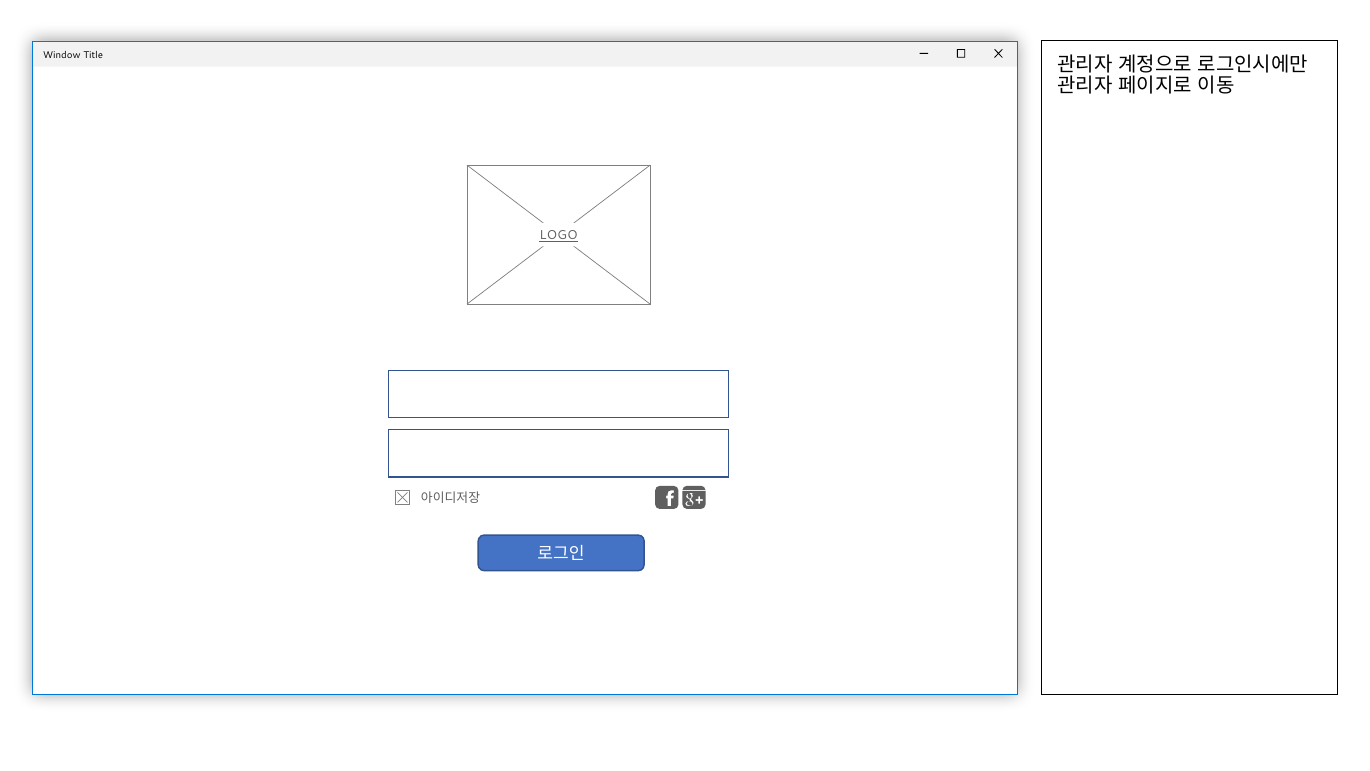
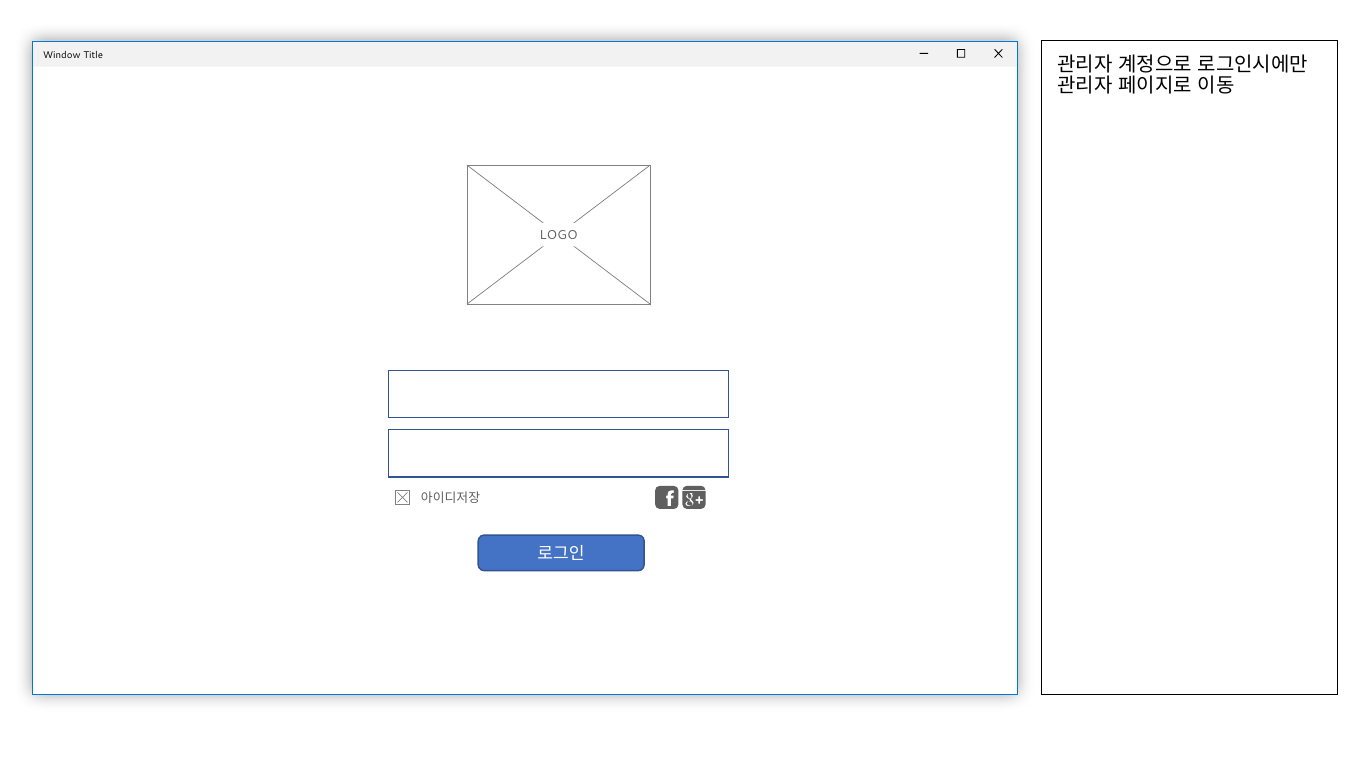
LOGO underline: present -> none
